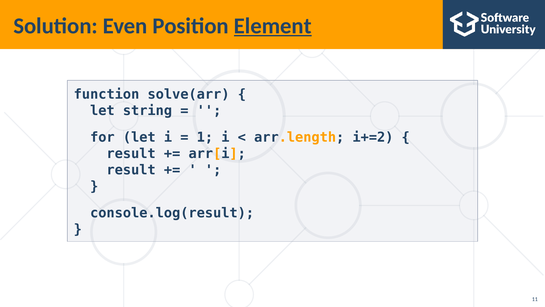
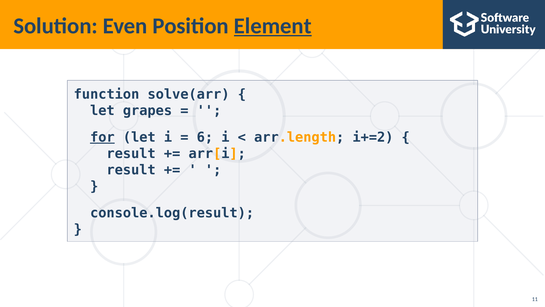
string: string -> grapes
for underline: none -> present
1: 1 -> 6
